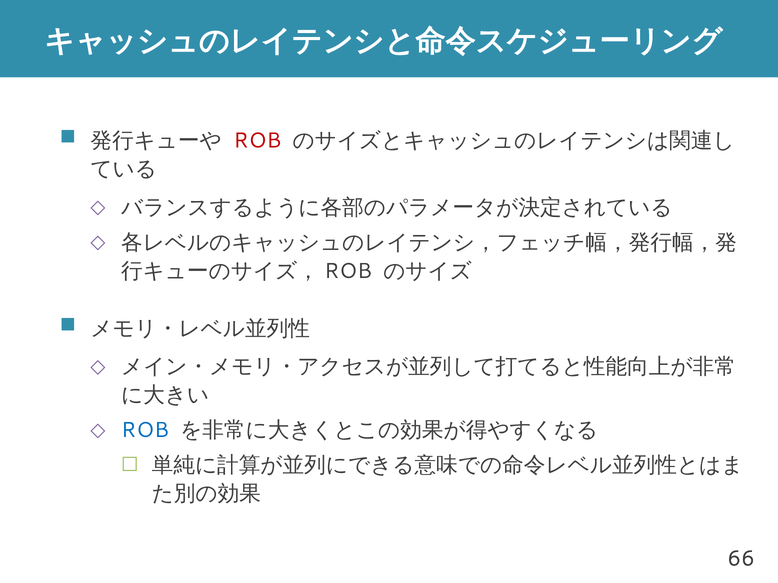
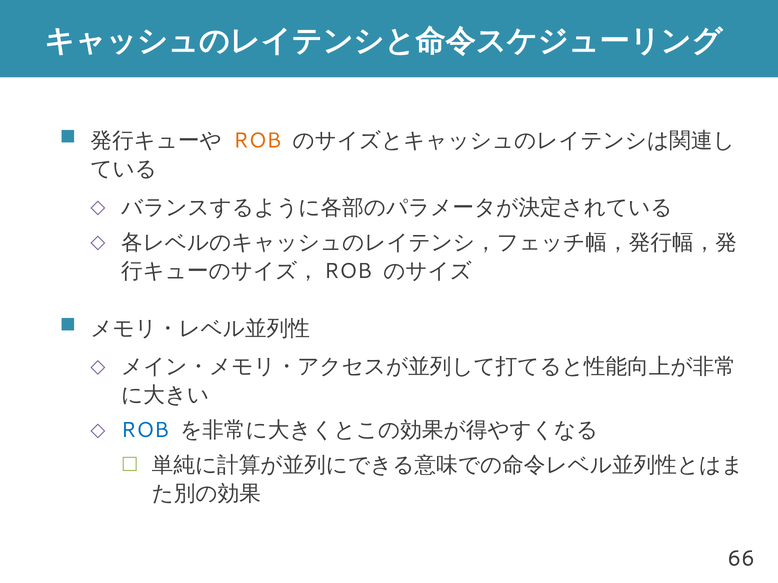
ROB at (257, 141) colour: red -> orange
